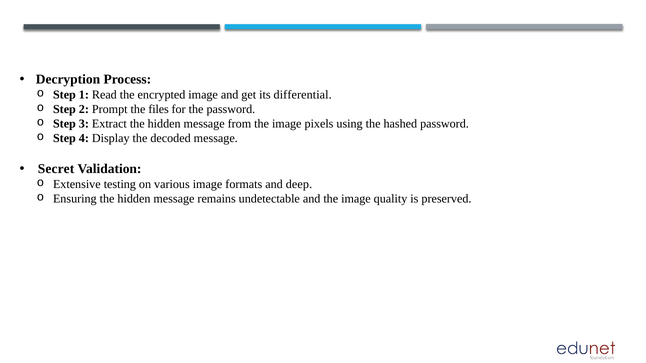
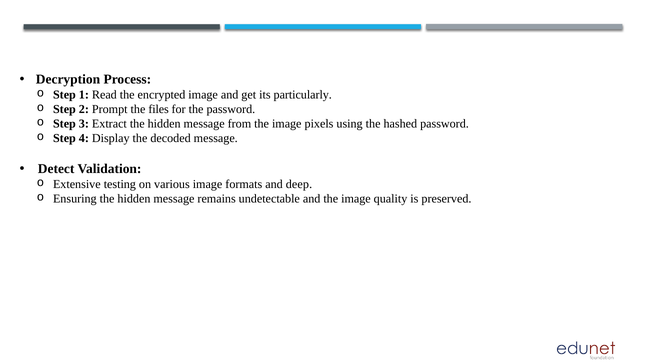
differential: differential -> particularly
Secret: Secret -> Detect
